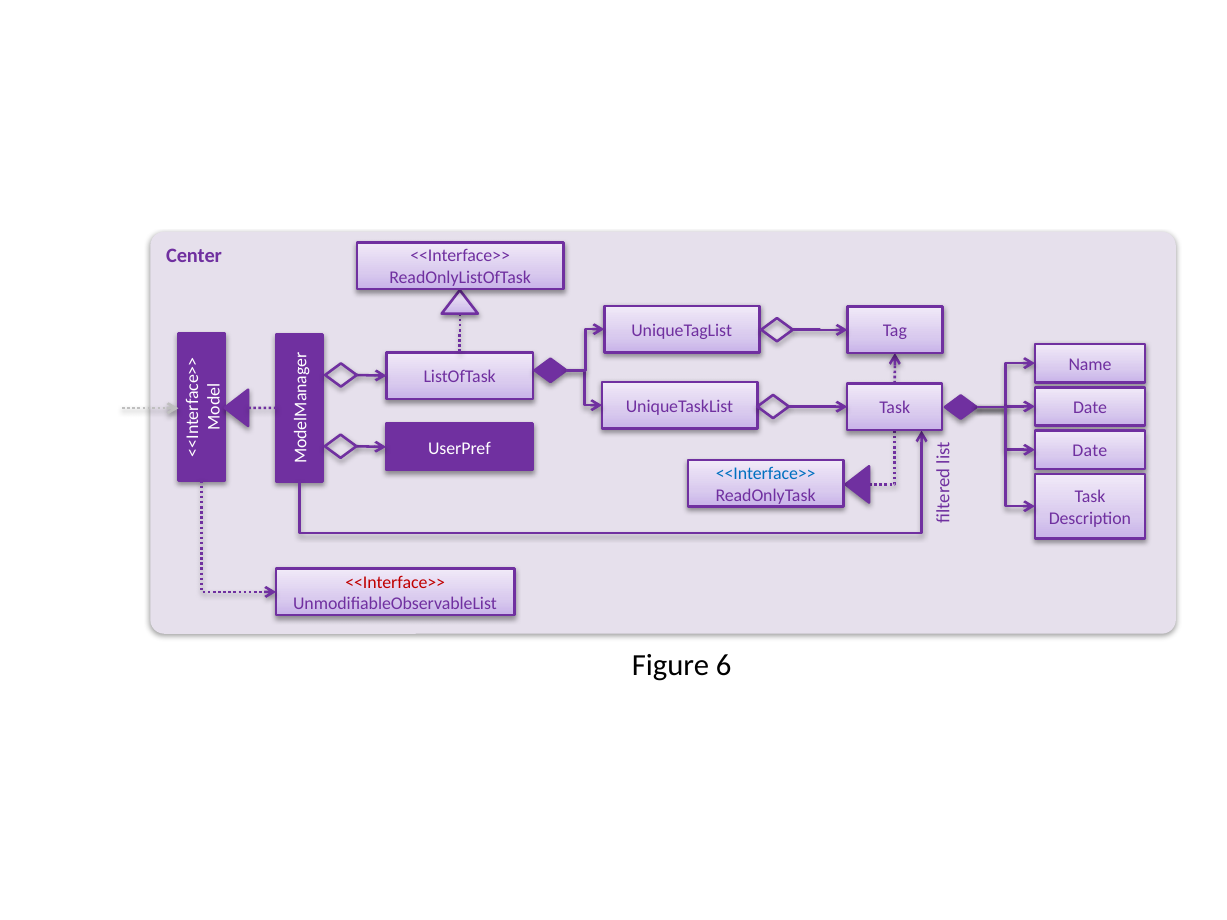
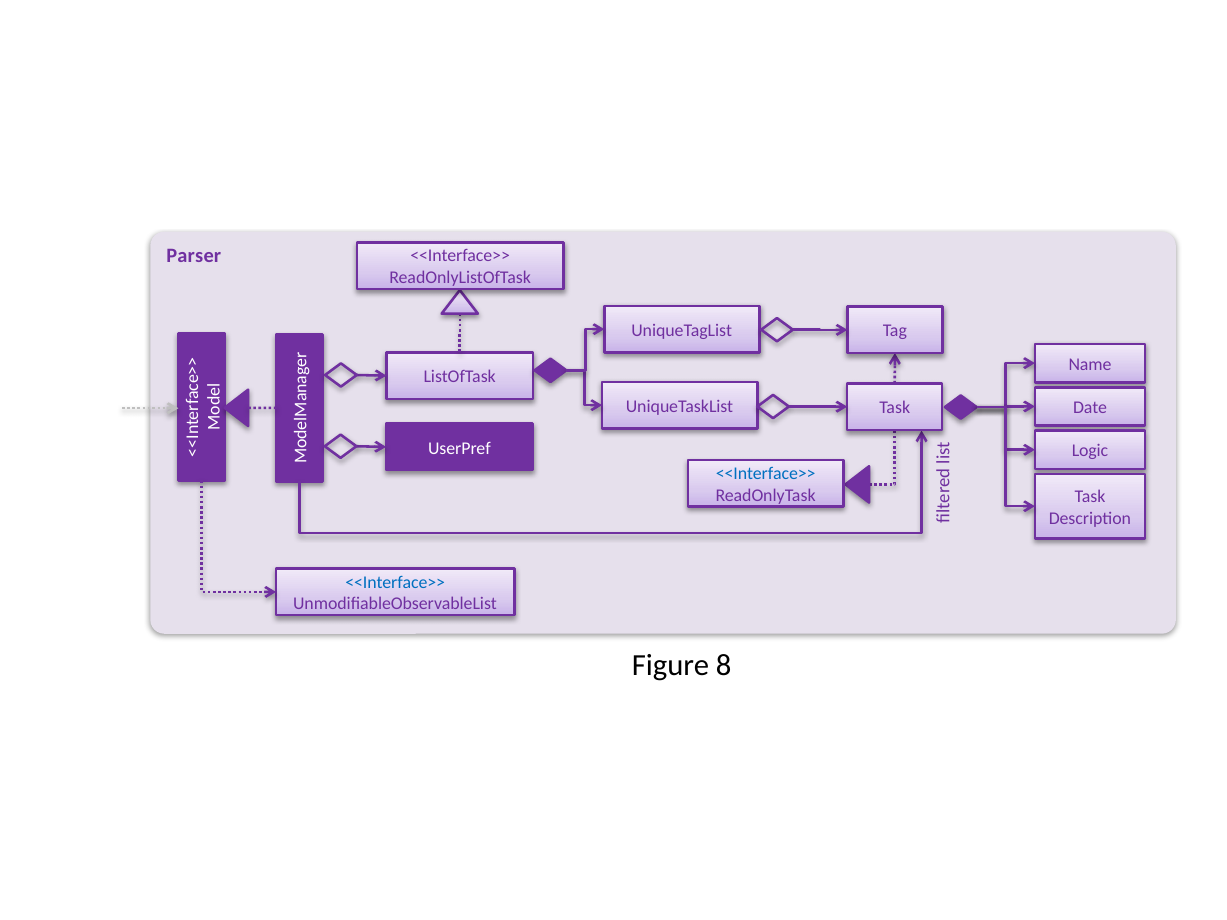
Center: Center -> Parser
Date at (1090, 451): Date -> Logic
<<Interface>> at (395, 583) colour: red -> blue
6: 6 -> 8
